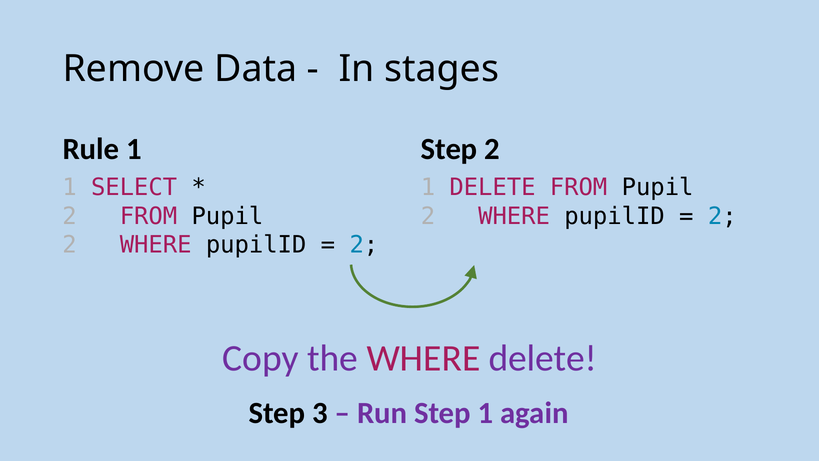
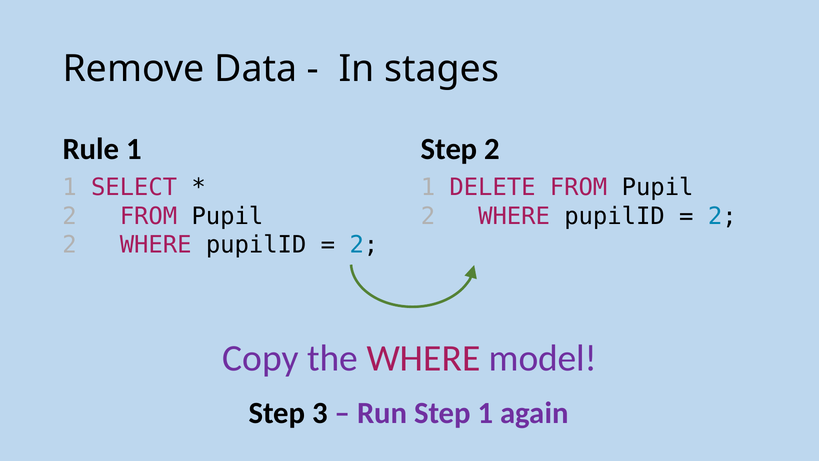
WHERE delete: delete -> model
